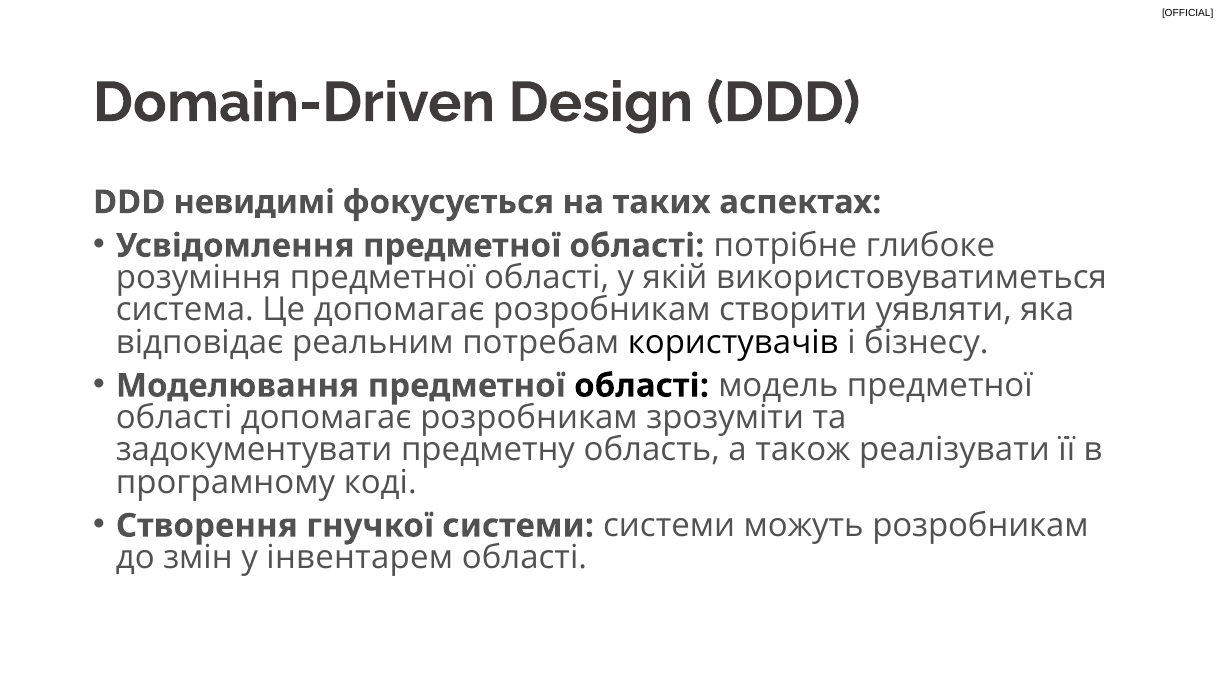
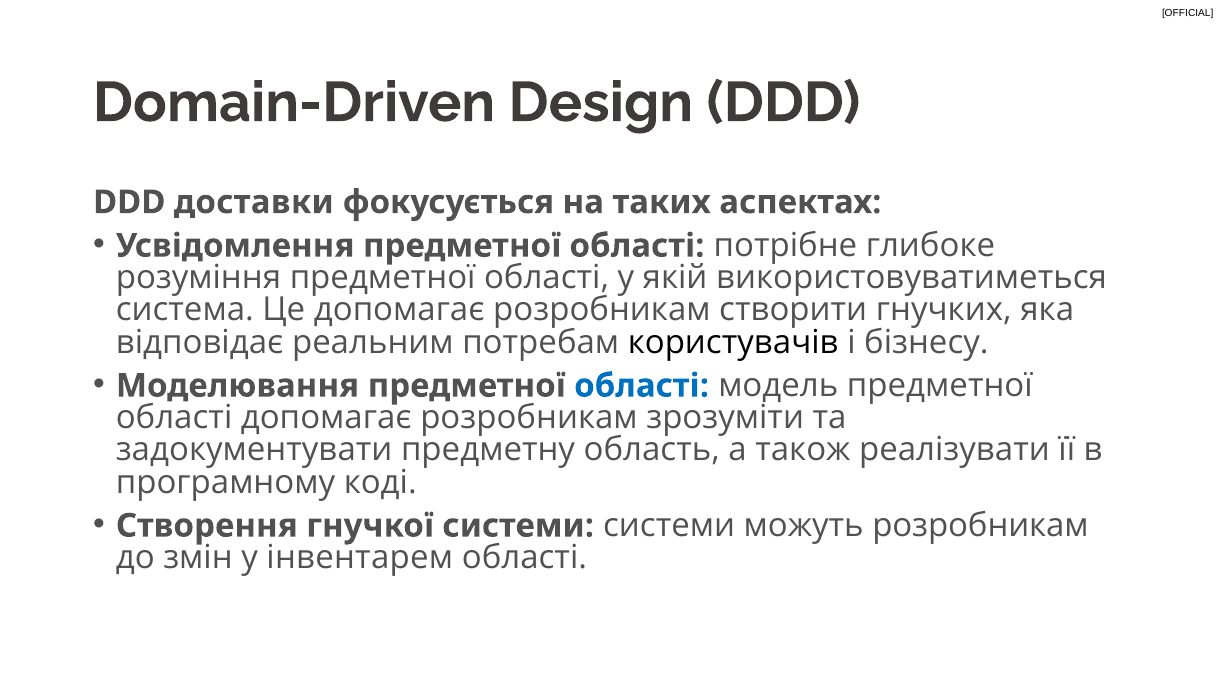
невидимі: невидимі -> доставки
уявляти: уявляти -> гнучких
області at (642, 385) colour: black -> blue
